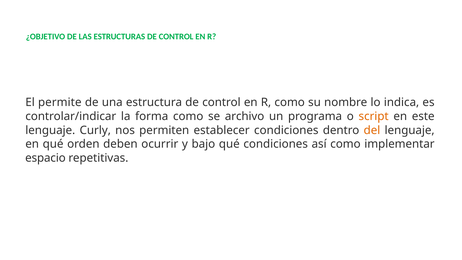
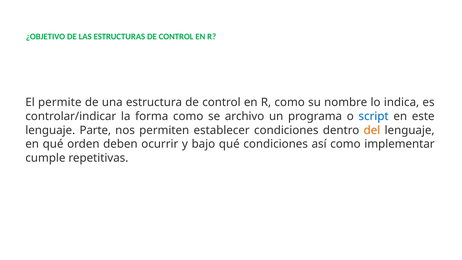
script colour: orange -> blue
Curly: Curly -> Parte
espacio: espacio -> cumple
